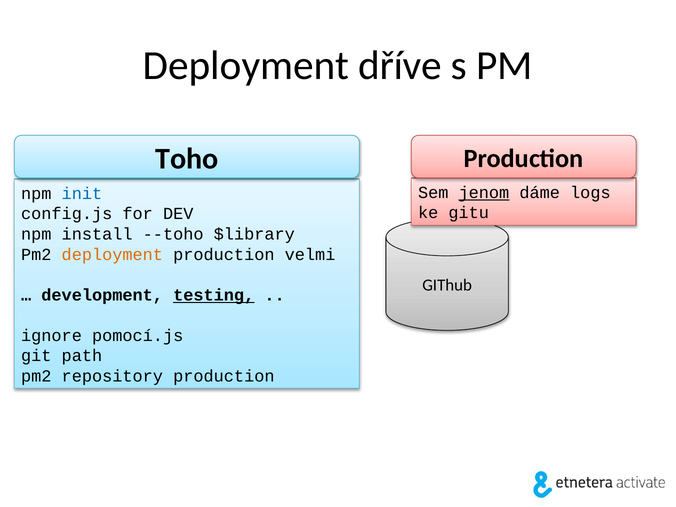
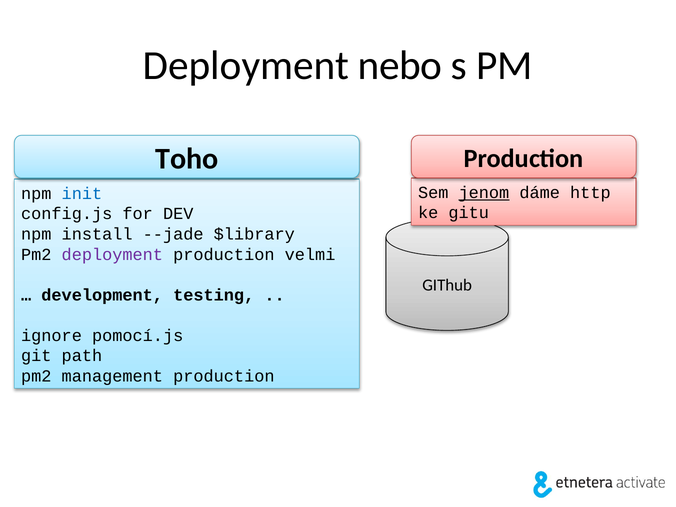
dříve: dříve -> nebo
logs: logs -> http
--toho: --toho -> --jade
deployment at (112, 254) colour: orange -> purple
testing underline: present -> none
repository: repository -> management
